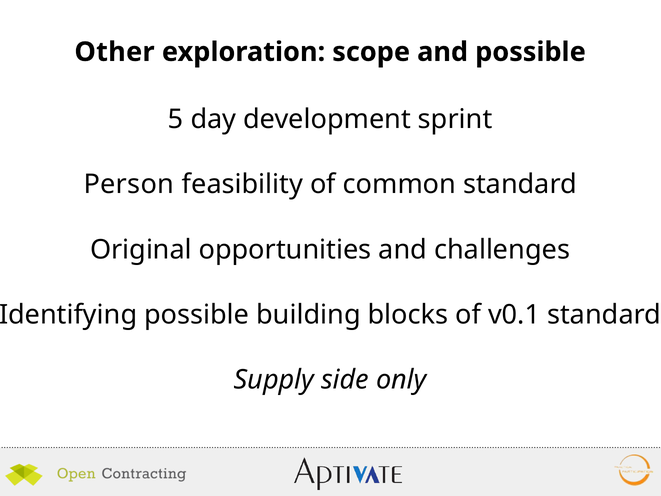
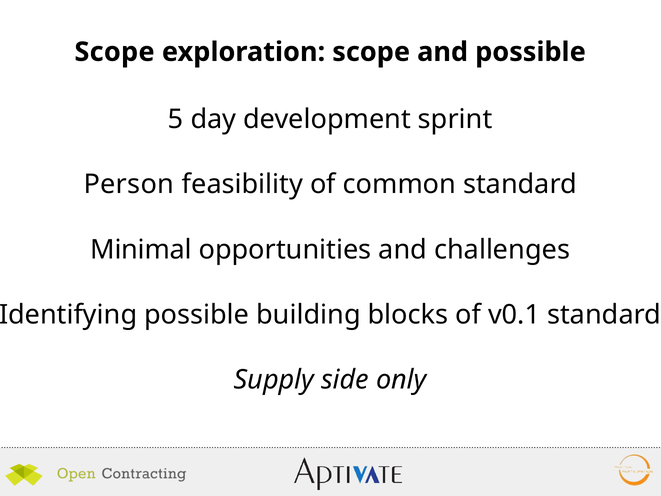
Other at (115, 52): Other -> Scope
Original: Original -> Minimal
